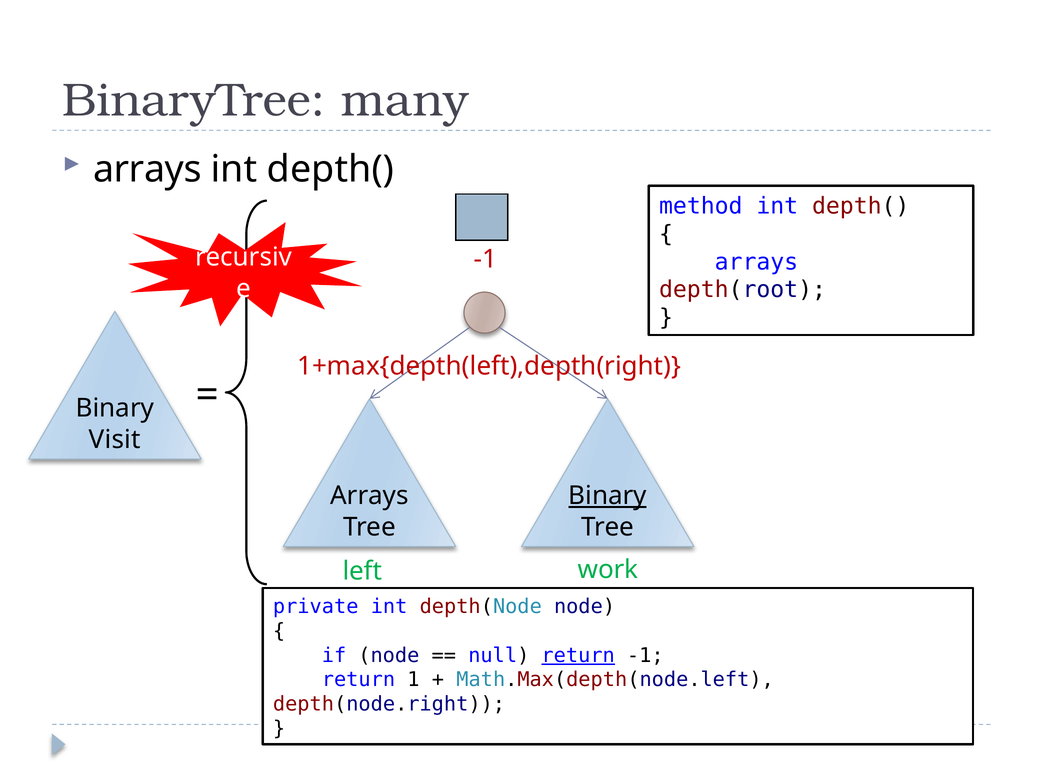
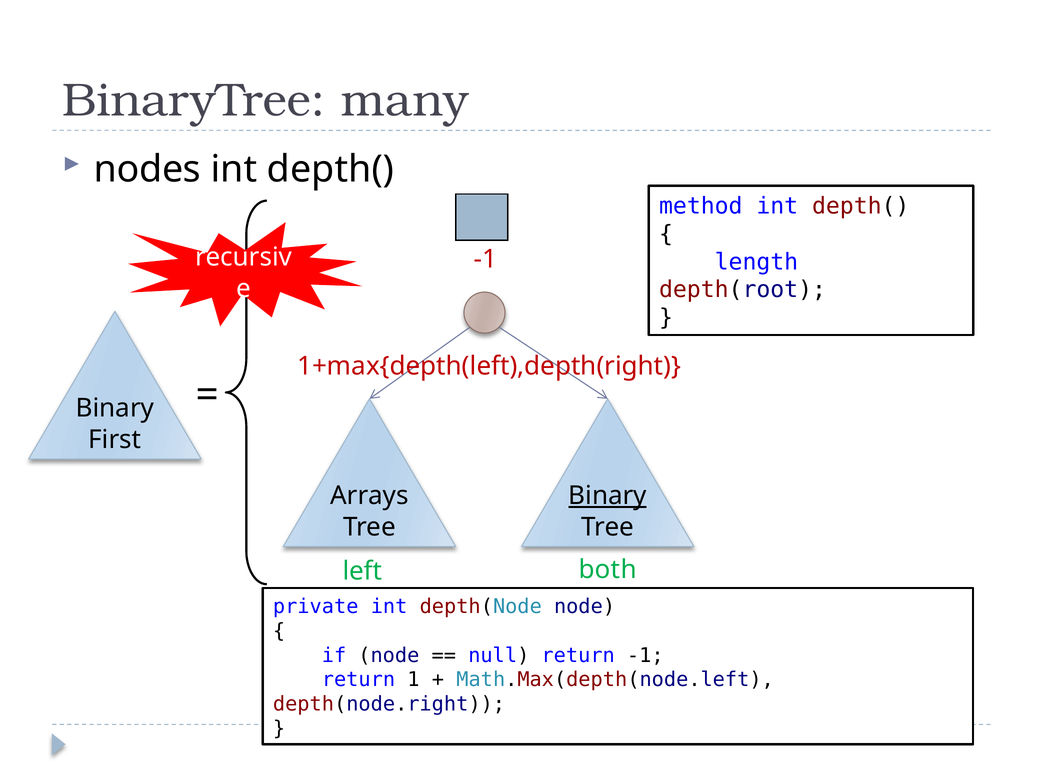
arrays at (147, 169): arrays -> nodes
arrays at (756, 262): arrays -> length
Visit: Visit -> First
work: work -> both
return at (578, 656) underline: present -> none
